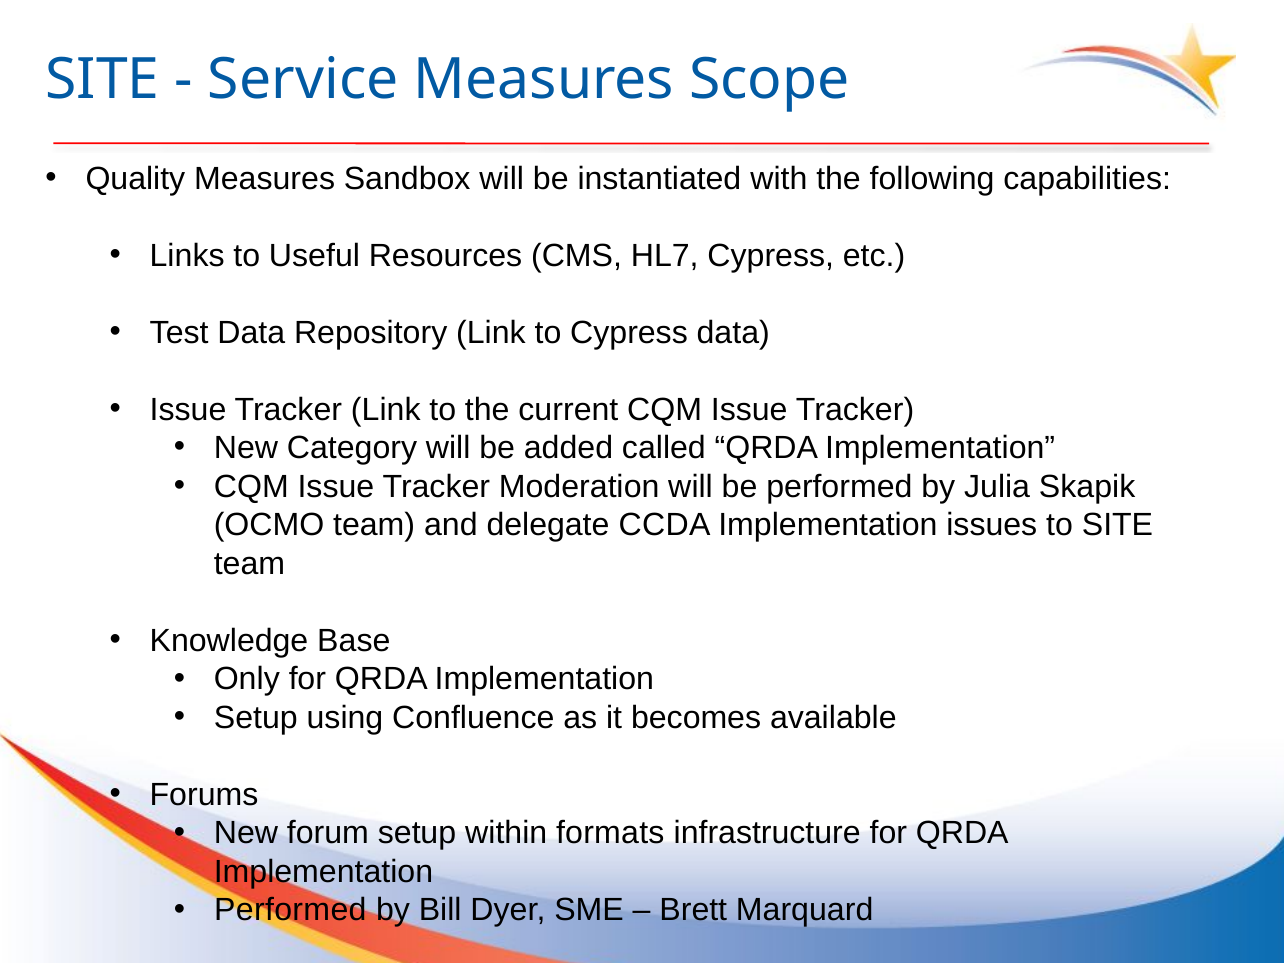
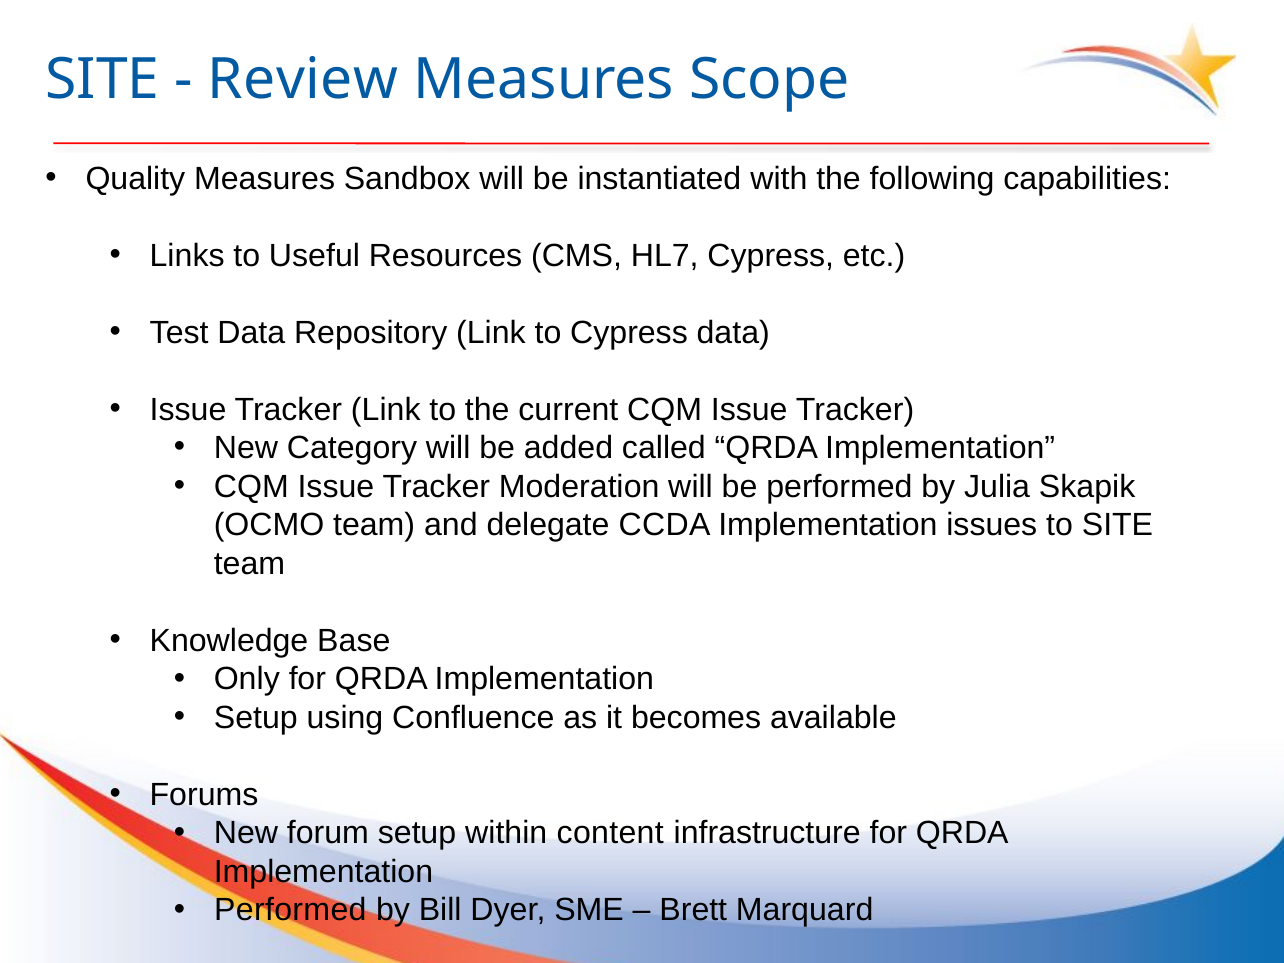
Service: Service -> Review
formats: formats -> content
